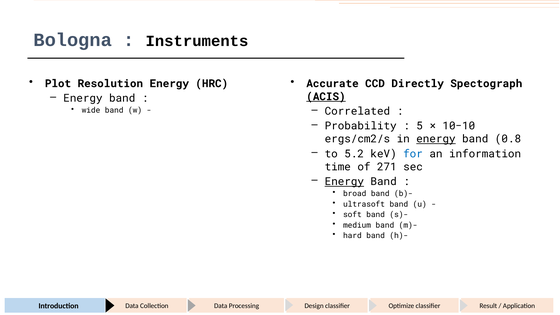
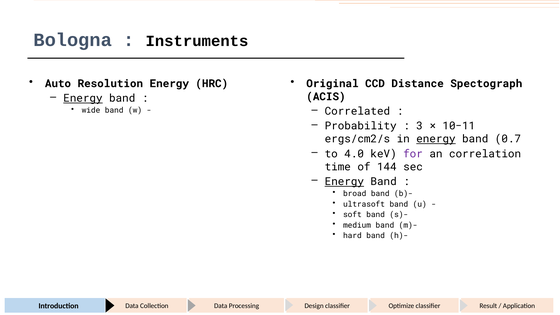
Plot: Plot -> Auto
Accurate: Accurate -> Original
Directly: Directly -> Distance
ACIS underline: present -> none
Energy at (83, 98) underline: none -> present
5: 5 -> 3
10−10: 10−10 -> 10−11
0.8: 0.8 -> 0.7
5.2: 5.2 -> 4.0
for colour: blue -> purple
information: information -> correlation
271: 271 -> 144
